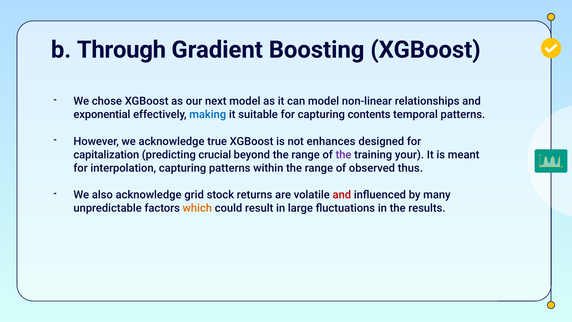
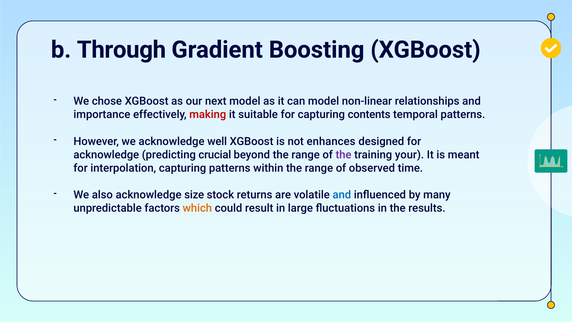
exponential: exponential -> importance
making colour: blue -> red
true: true -> well
capitalization at (106, 155): capitalization -> acknowledge
thus: thus -> time
grid: grid -> size
and at (342, 195) colour: red -> blue
